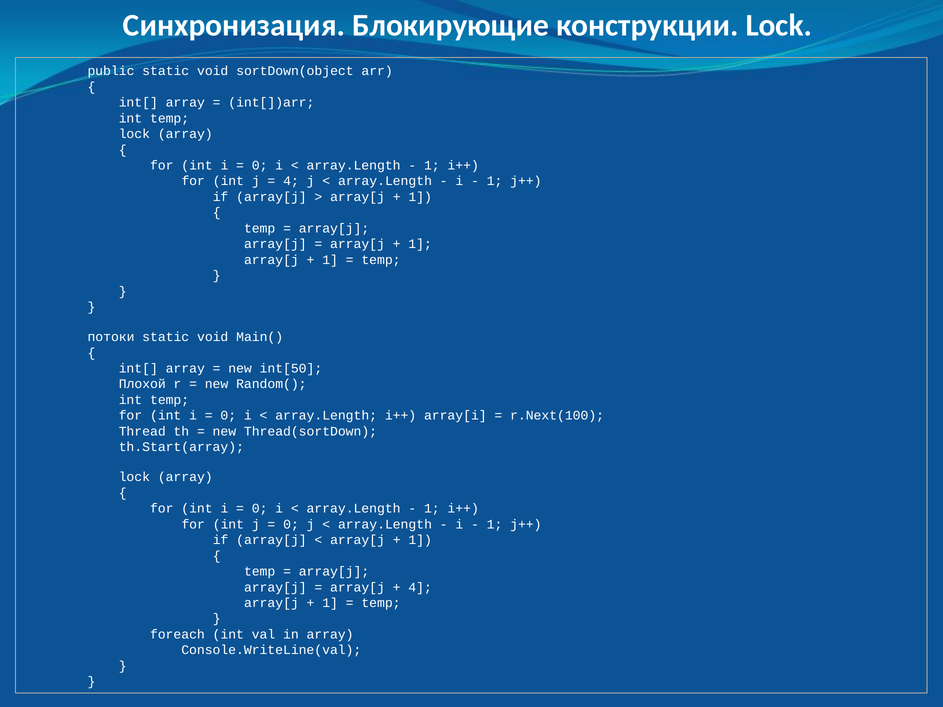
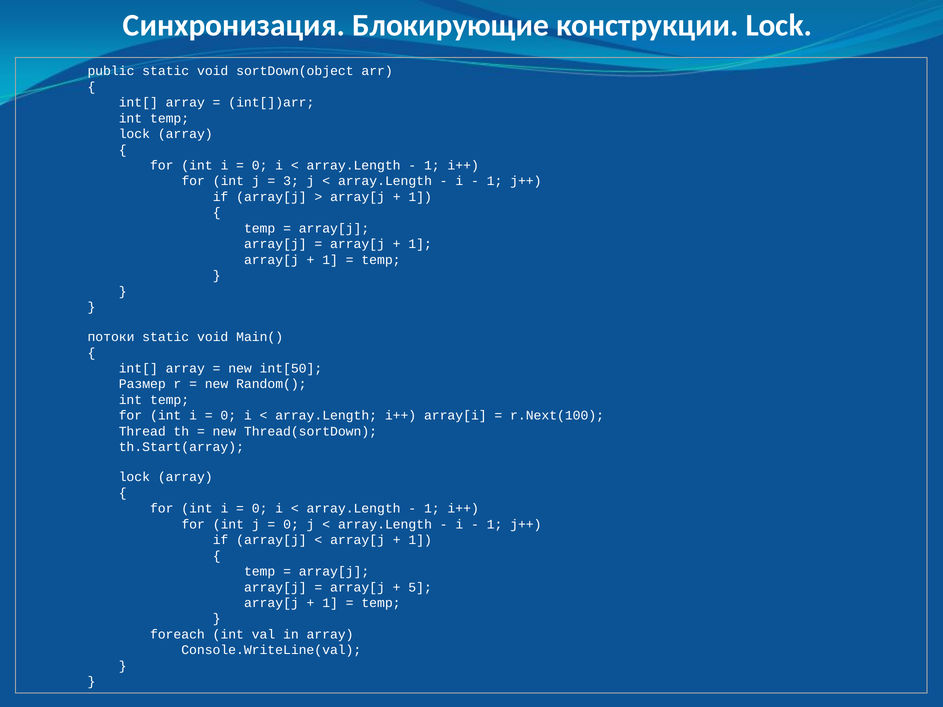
4 at (291, 181): 4 -> 3
Плохой: Плохой -> Размер
4 at (420, 587): 4 -> 5
